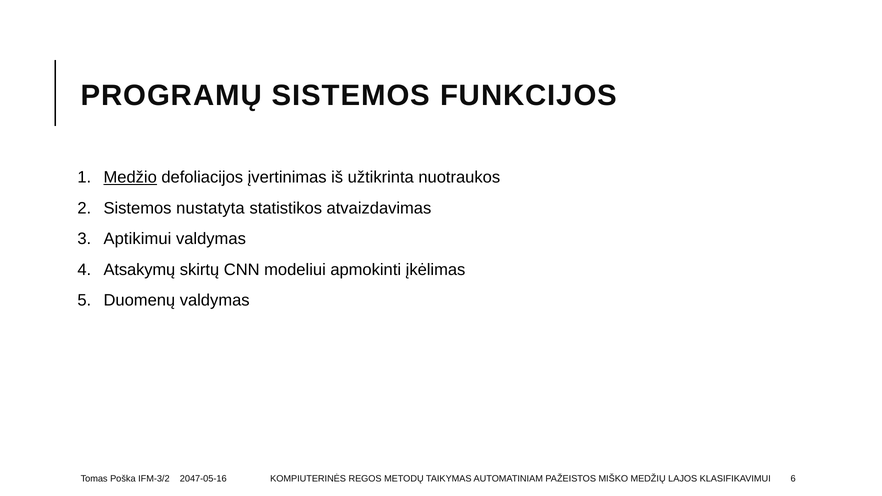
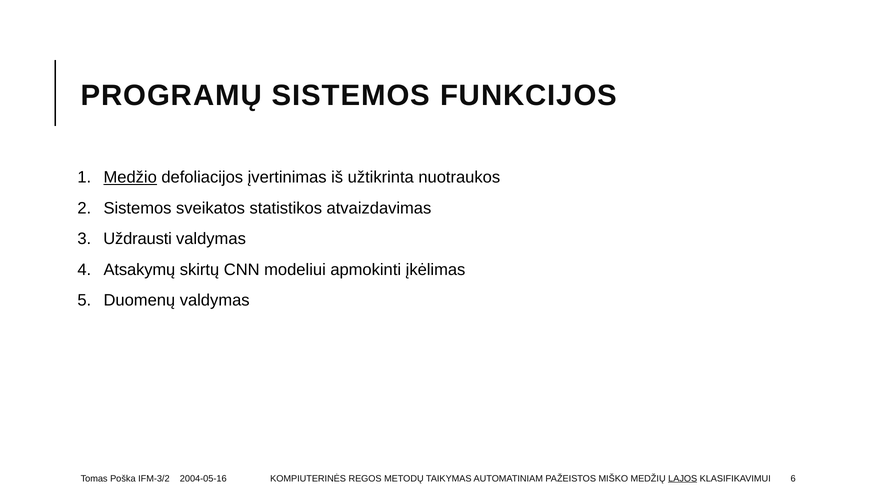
nustatyta: nustatyta -> sveikatos
Aptikimui: Aptikimui -> Uždrausti
2047-05-16: 2047-05-16 -> 2004-05-16
LAJOS underline: none -> present
